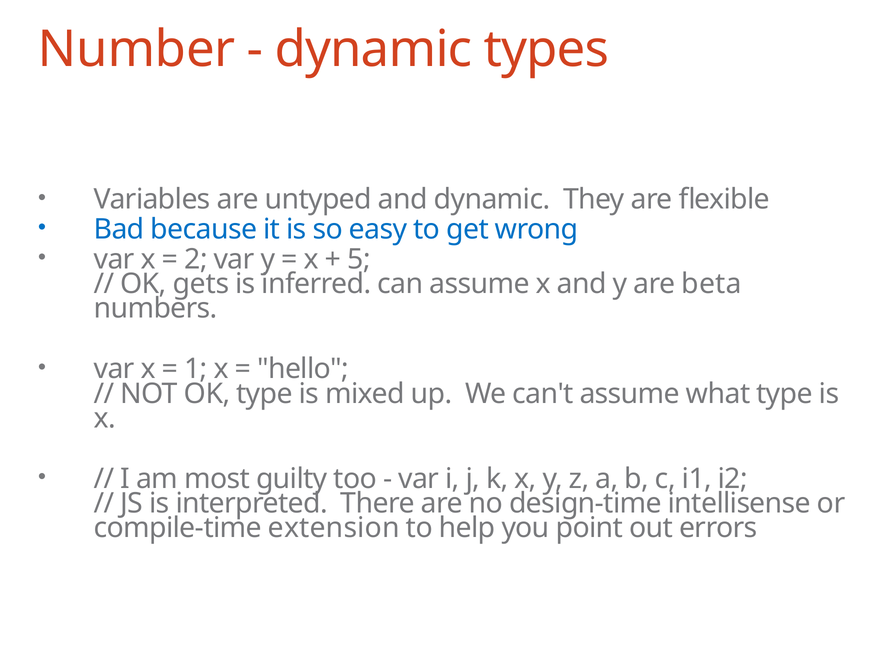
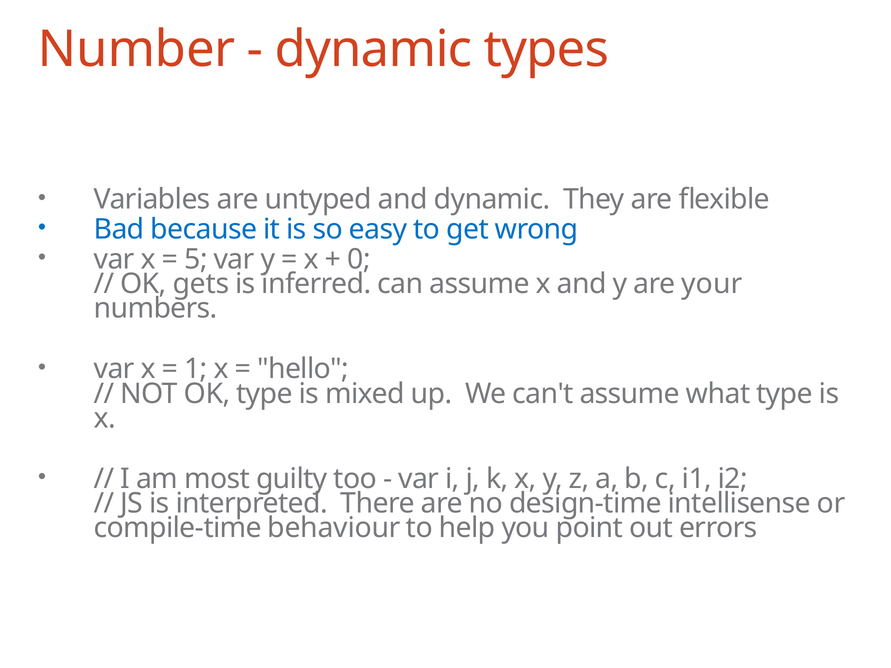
2: 2 -> 5
5: 5 -> 0
beta: beta -> your
extension: extension -> behaviour
